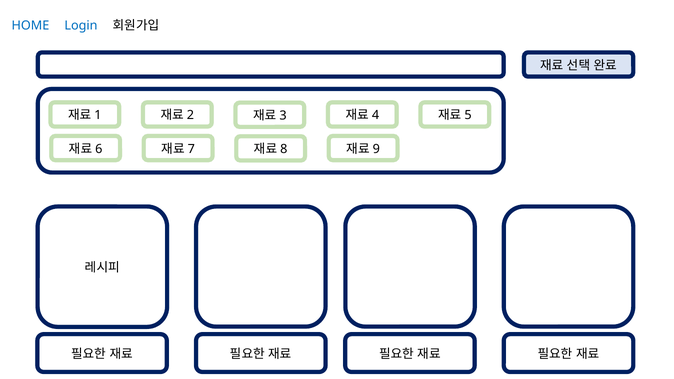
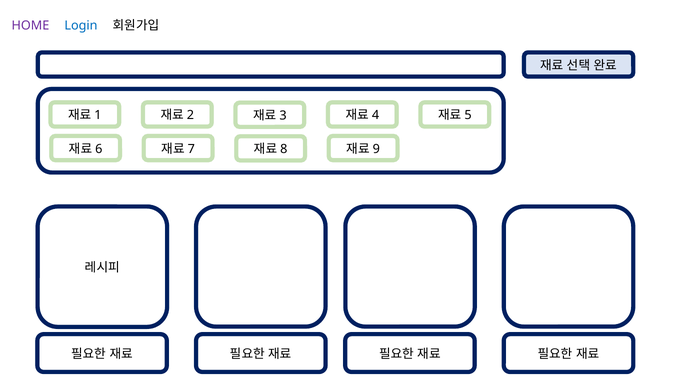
HOME colour: blue -> purple
